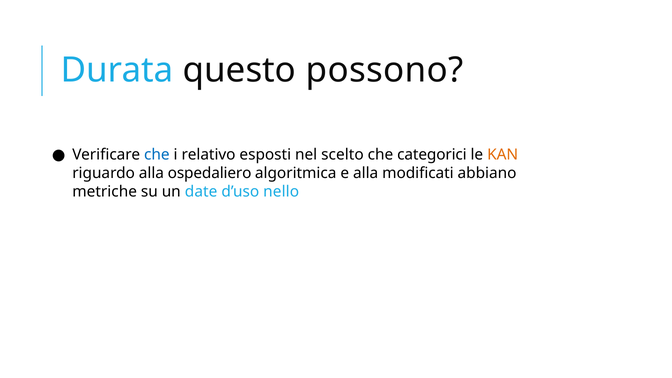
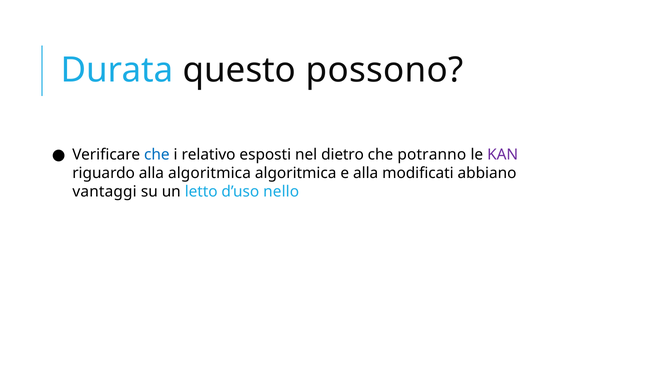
scelto: scelto -> dietro
categorici: categorici -> potranno
KAN colour: orange -> purple
alla ospedaliero: ospedaliero -> algoritmica
metriche: metriche -> vantaggi
date: date -> letto
